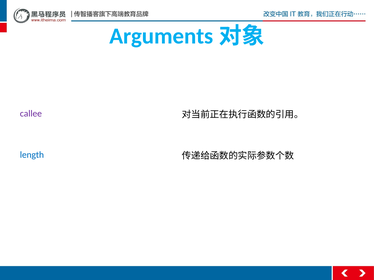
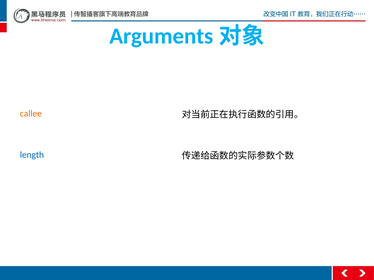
callee colour: purple -> orange
